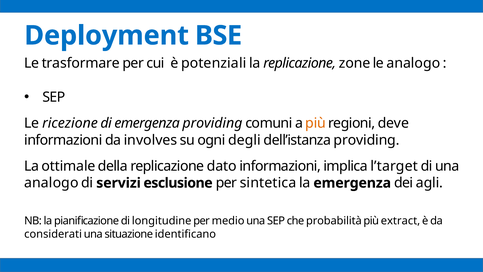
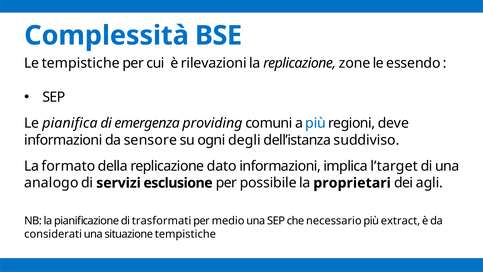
Deployment: Deployment -> Complessità
Le trasformare: trasformare -> tempistiche
potenziali: potenziali -> rilevazioni
le analogo: analogo -> essendo
ricezione: ricezione -> pianifica
più at (316, 123) colour: orange -> blue
involves: involves -> sensore
dell’istanza providing: providing -> suddiviso
ottimale: ottimale -> formato
sintetica: sintetica -> possibile
la emergenza: emergenza -> proprietari
longitudine: longitudine -> trasformati
probabilità: probabilità -> necessario
situazione identificano: identificano -> tempistiche
